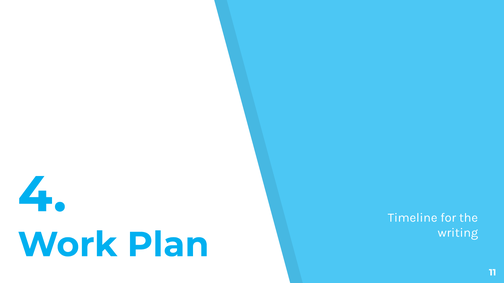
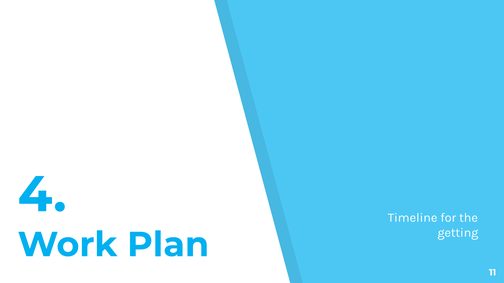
writing: writing -> getting
